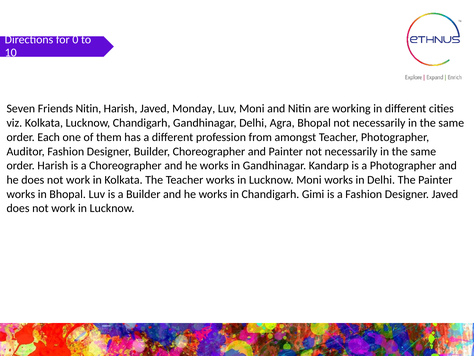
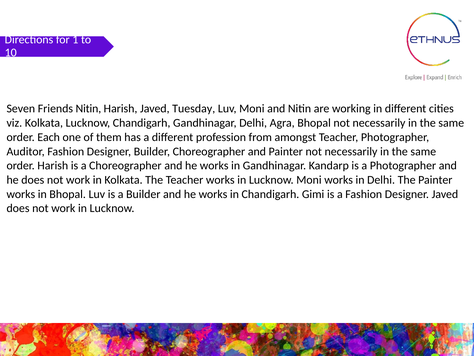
0: 0 -> 1
Monday: Monday -> Tuesday
